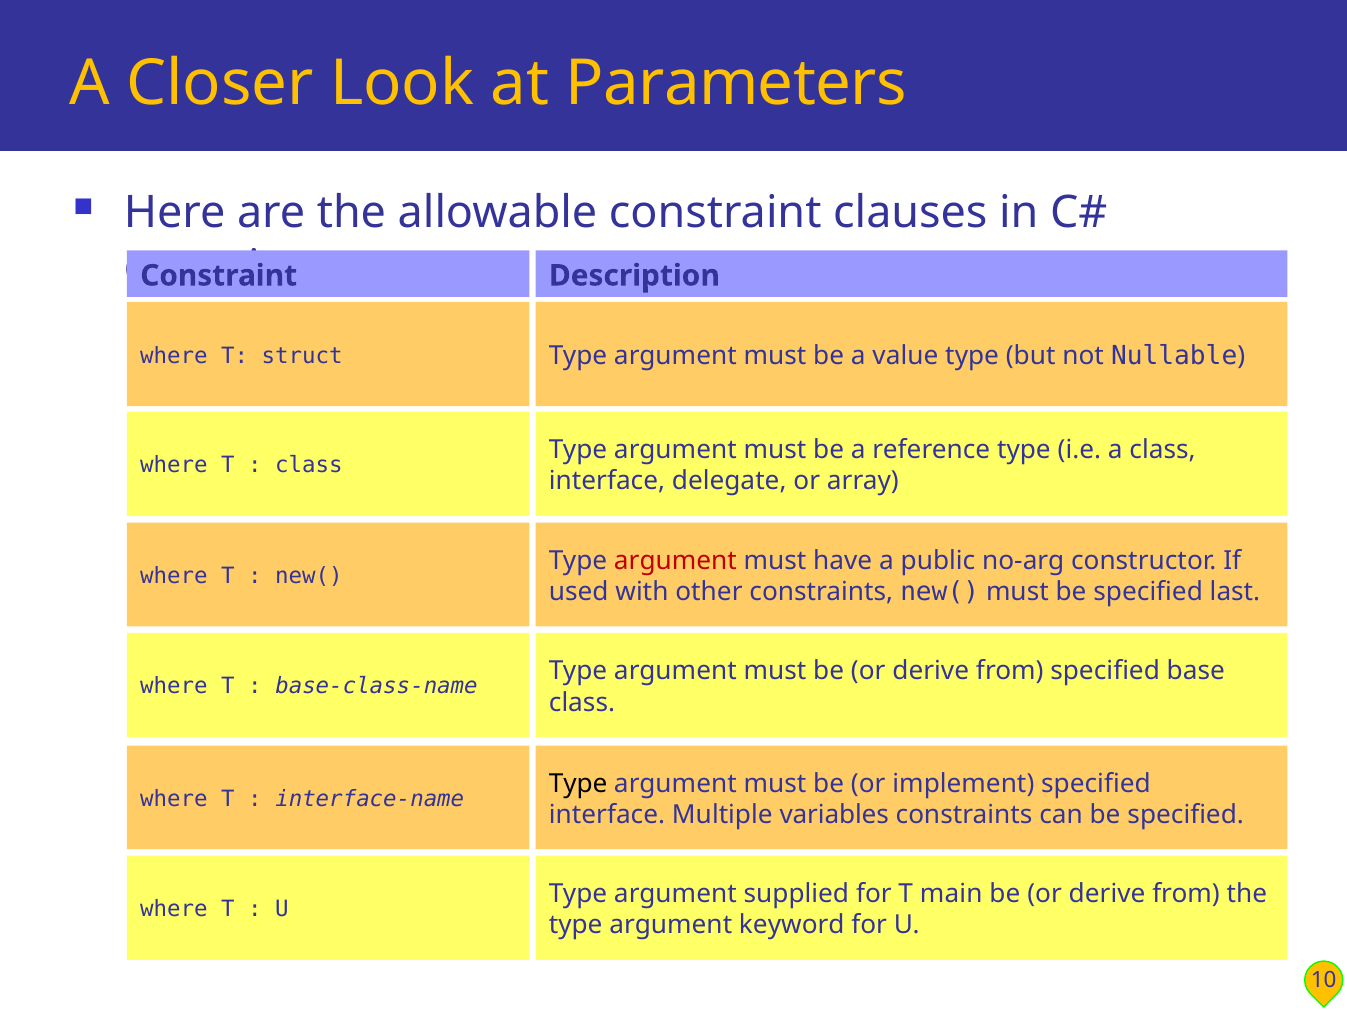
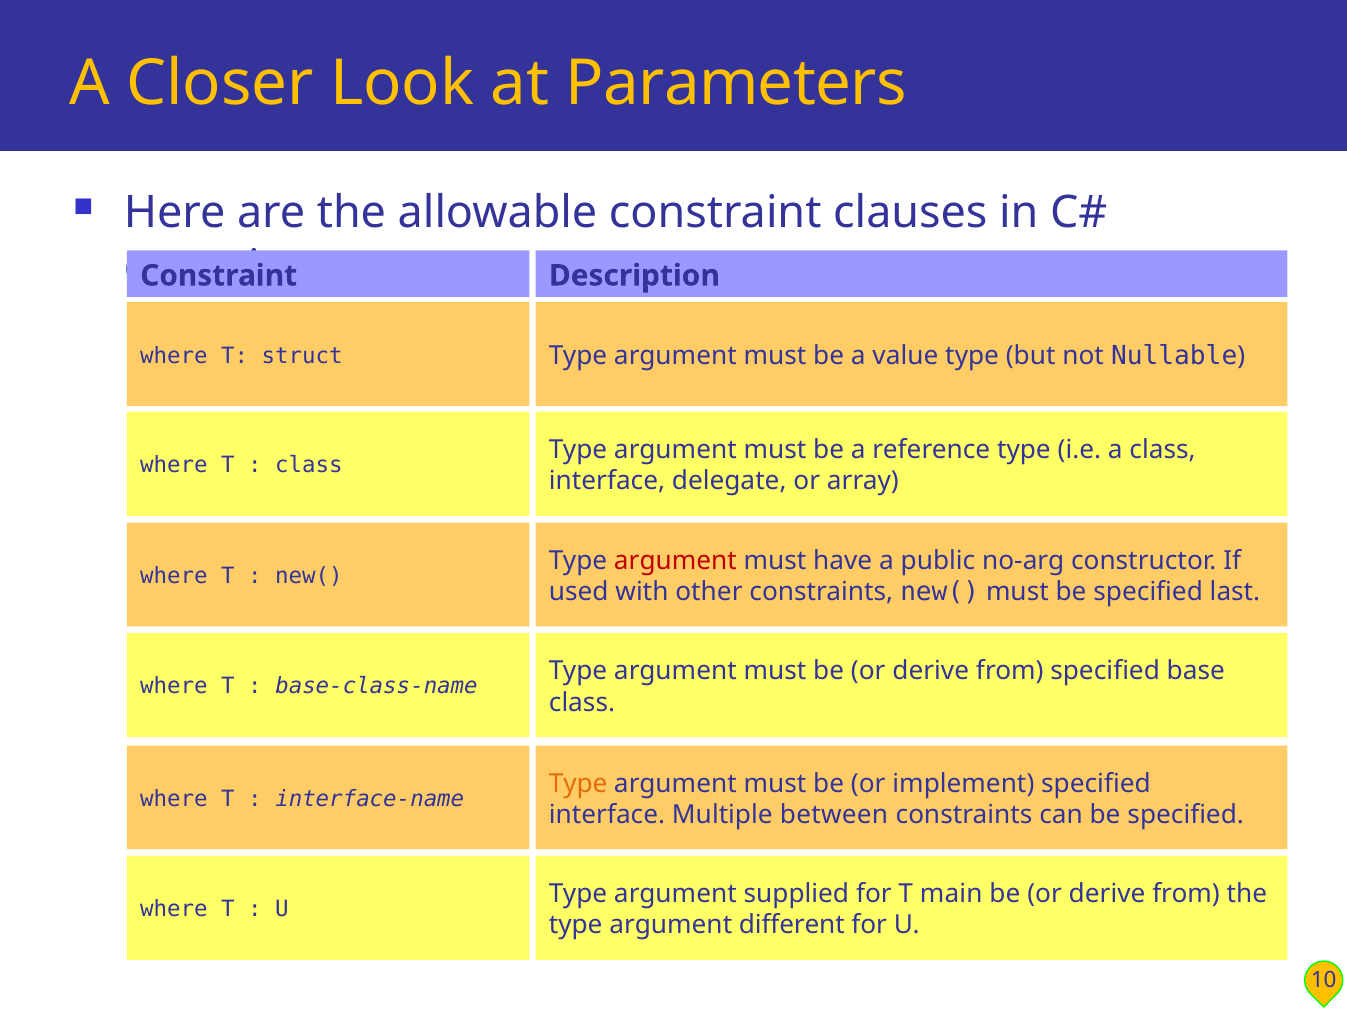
Type at (578, 784) colour: black -> orange
variables: variables -> between
keyword: keyword -> different
